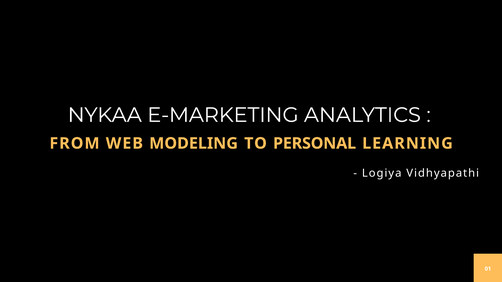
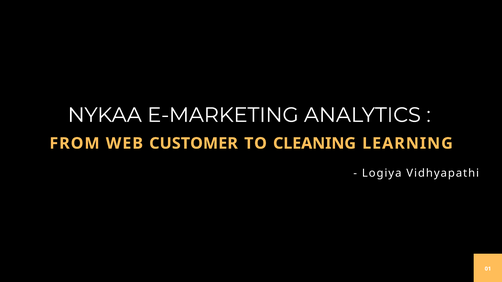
MODELING: MODELING -> CUSTOMER
PERSONAL: PERSONAL -> CLEANING
